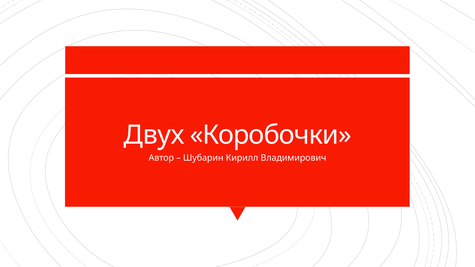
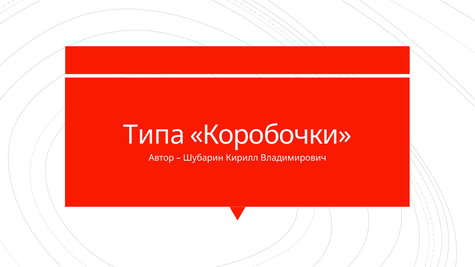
Двух: Двух -> Типа
